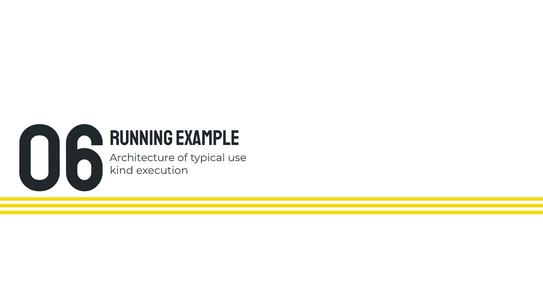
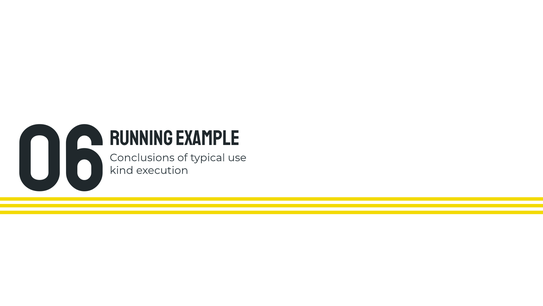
Architecture: Architecture -> Conclusions
